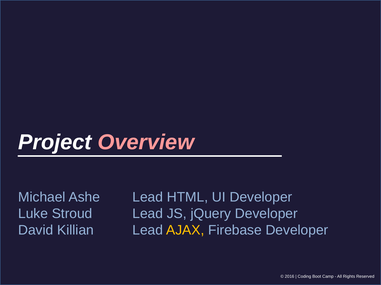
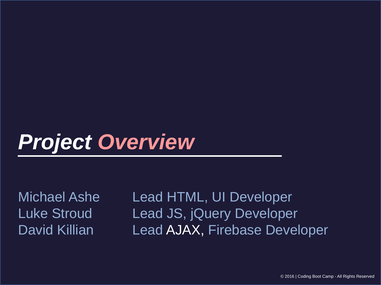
AJAX colour: yellow -> white
